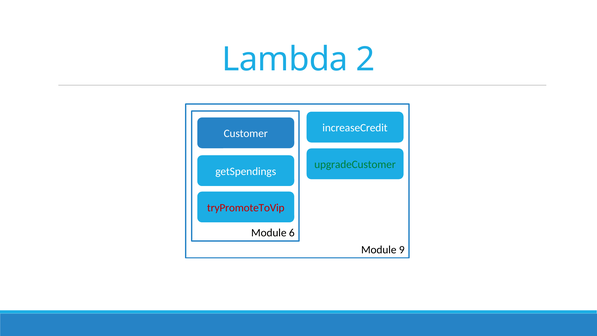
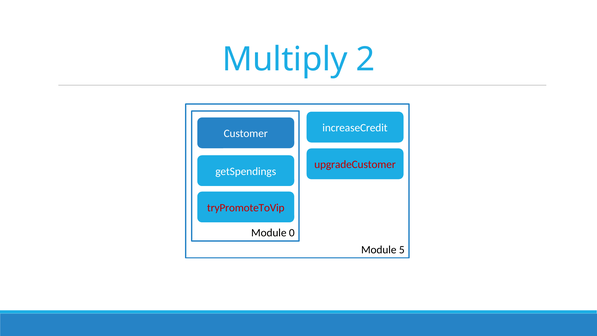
Lambda: Lambda -> Multiply
upgradeCustomer colour: green -> red
6: 6 -> 0
9: 9 -> 5
